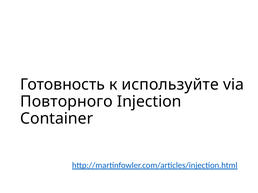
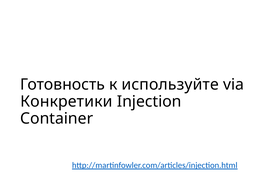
Повторного: Повторного -> Конкретики
